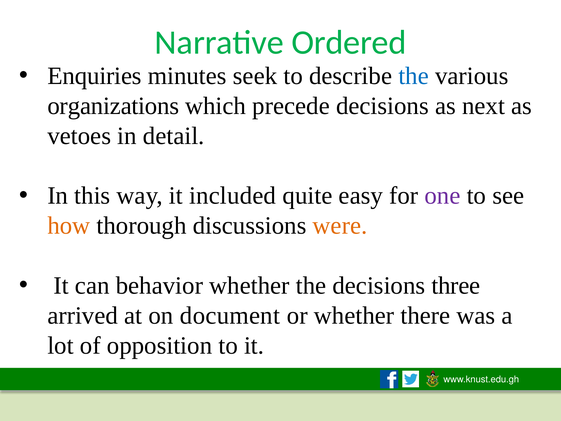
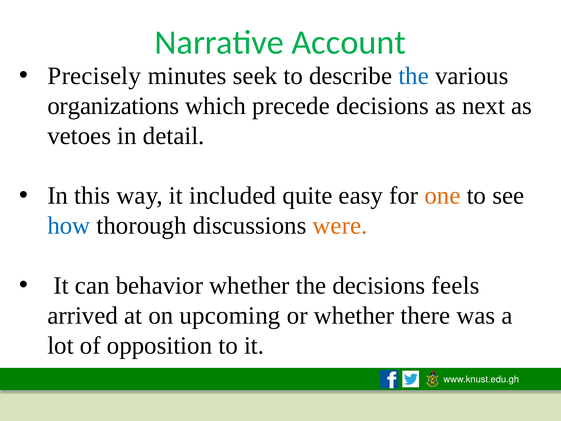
Ordered: Ordered -> Account
Enquiries: Enquiries -> Precisely
one colour: purple -> orange
how colour: orange -> blue
three: three -> feels
document: document -> upcoming
